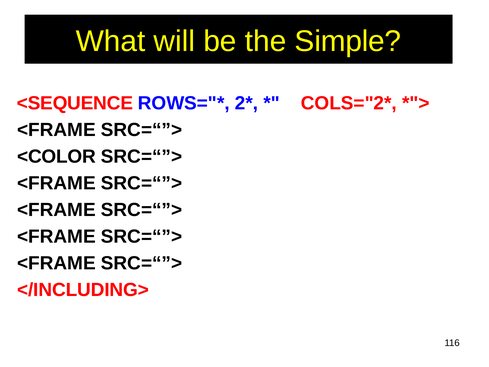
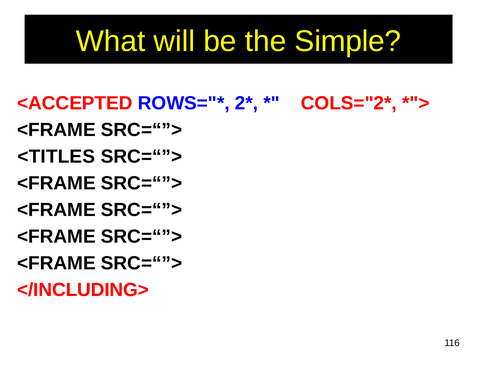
<SEQUENCE: <SEQUENCE -> <ACCEPTED
<COLOR: <COLOR -> <TITLES
